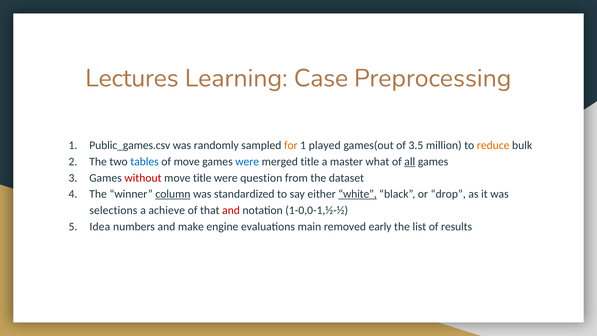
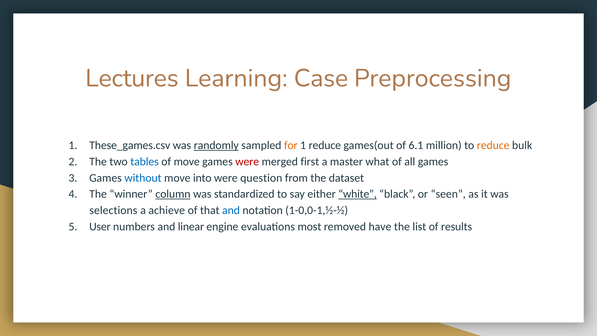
Public_games.csv: Public_games.csv -> These_games.csv
randomly underline: none -> present
1 played: played -> reduce
3.5: 3.5 -> 6.1
were at (247, 162) colour: blue -> red
merged title: title -> first
all underline: present -> none
without colour: red -> blue
move title: title -> into
drop: drop -> seen
and at (231, 210) colour: red -> blue
Idea: Idea -> User
make: make -> linear
main: main -> most
early: early -> have
